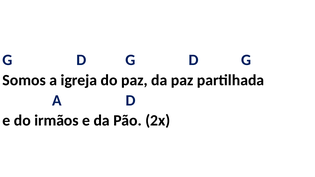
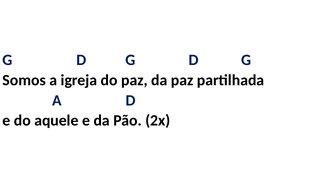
irmãos: irmãos -> aquele
